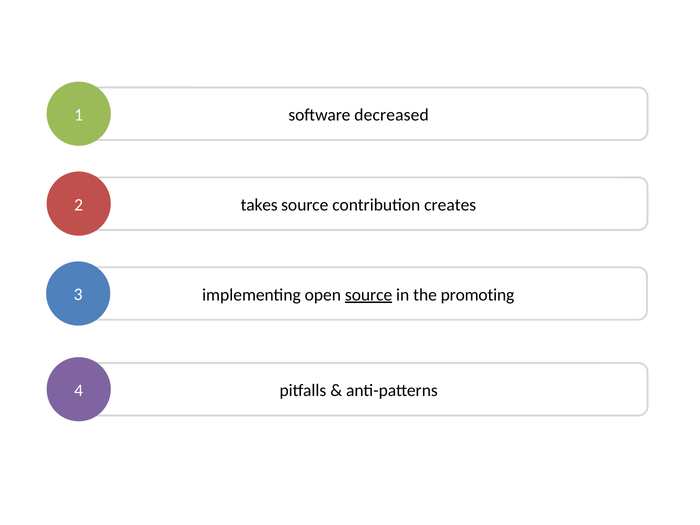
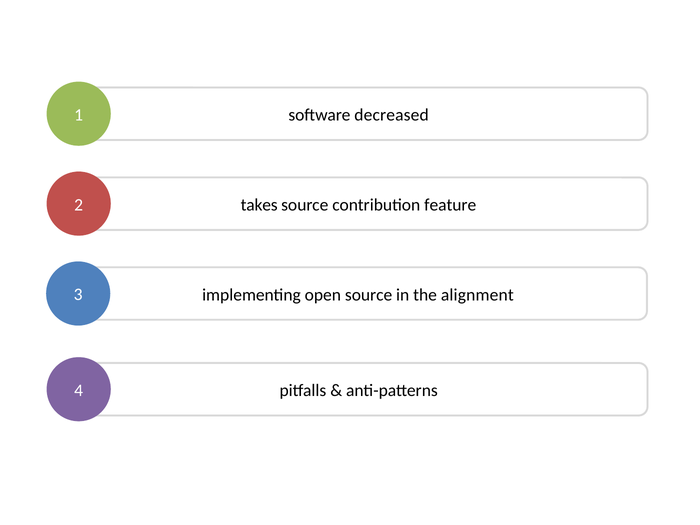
creates: creates -> feature
source at (369, 295) underline: present -> none
promoting: promoting -> alignment
